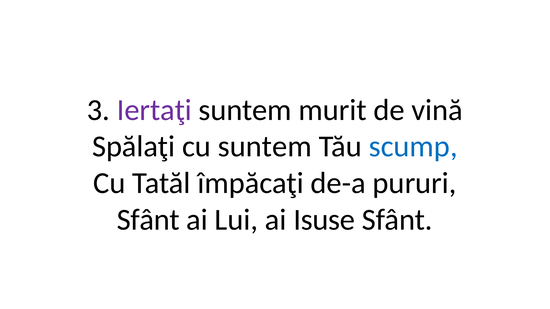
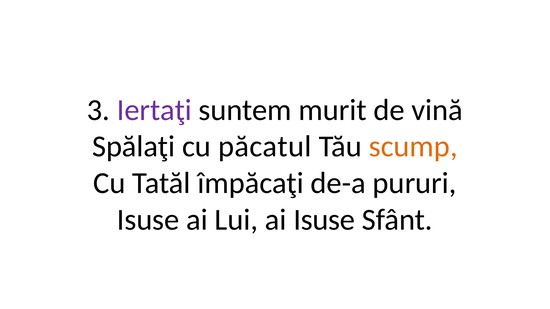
cu suntem: suntem -> păcatul
scump colour: blue -> orange
Sfânt at (148, 220): Sfânt -> Isuse
